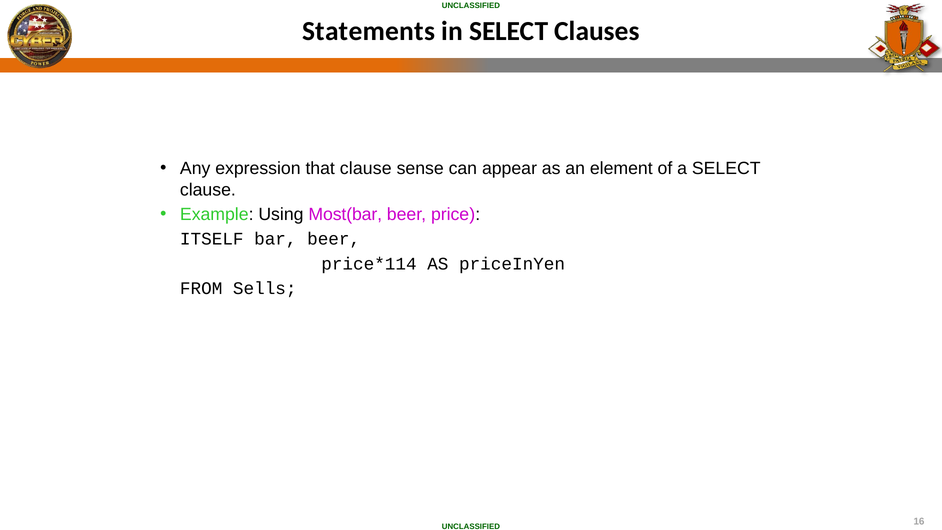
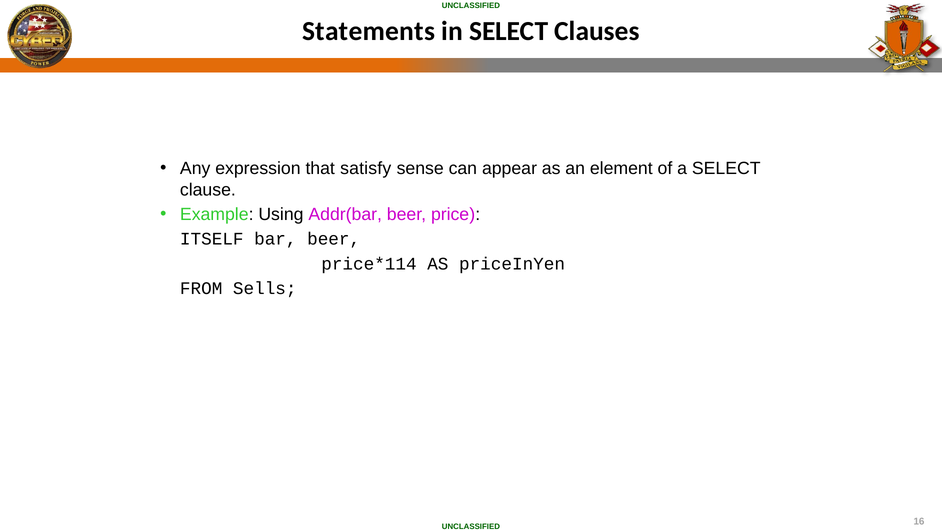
that clause: clause -> satisfy
Most(bar: Most(bar -> Addr(bar
